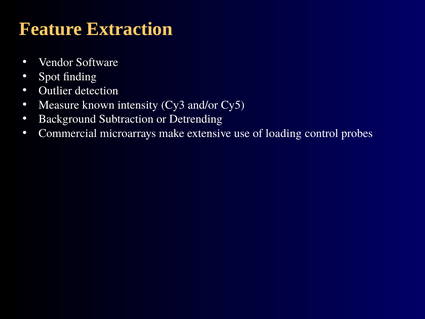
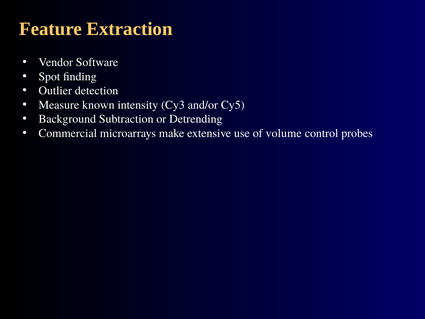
loading: loading -> volume
